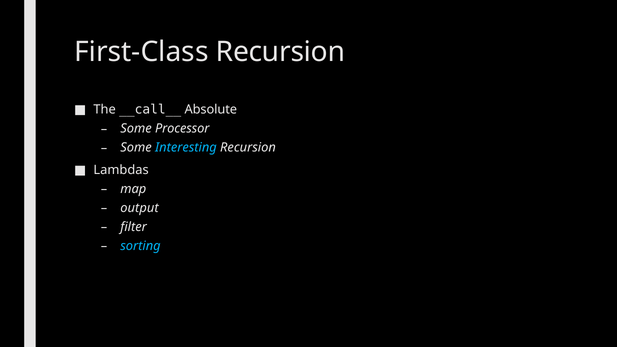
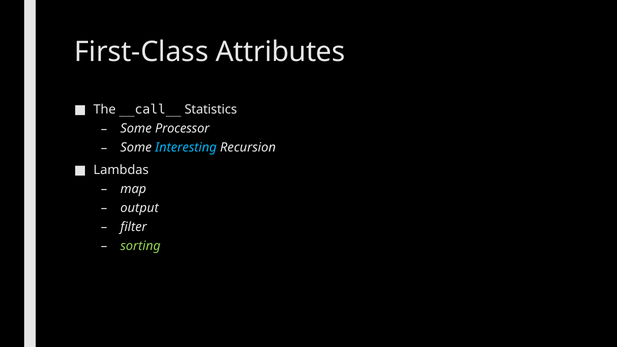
First-Class Recursion: Recursion -> Attributes
Absolute: Absolute -> Statistics
sorting colour: light blue -> light green
